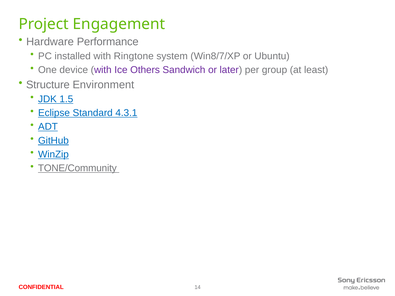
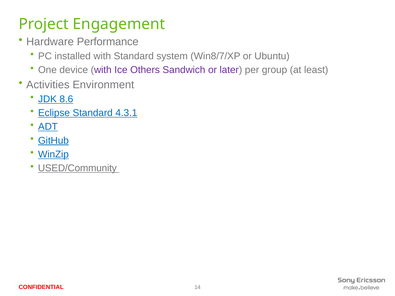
with Ringtone: Ringtone -> Standard
Structure: Structure -> Activities
1.5: 1.5 -> 8.6
TONE/Community: TONE/Community -> USED/Community
